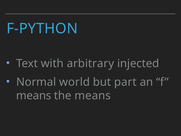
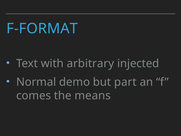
F-PYTHON: F-PYTHON -> F-FORMAT
world: world -> demo
means at (34, 95): means -> comes
